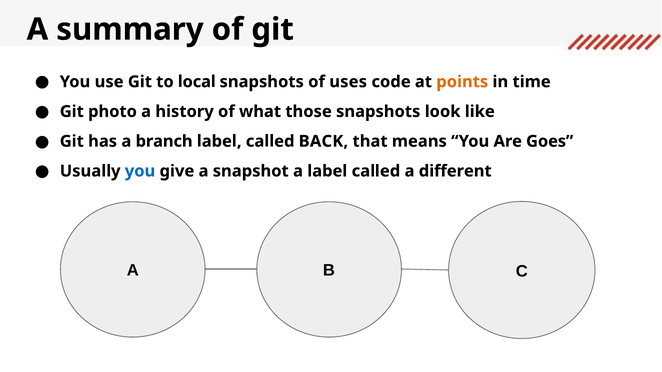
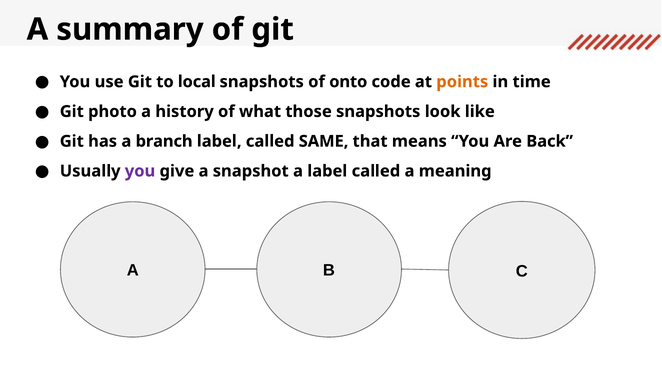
uses: uses -> onto
BACK: BACK -> SAME
Goes: Goes -> Back
you at (140, 171) colour: blue -> purple
different: different -> meaning
